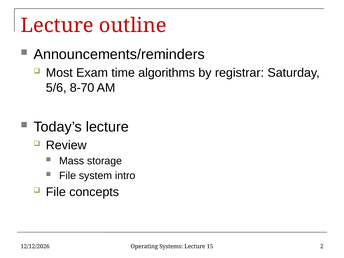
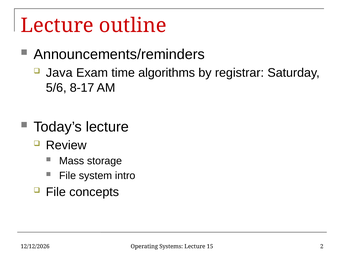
Most: Most -> Java
8-70: 8-70 -> 8-17
